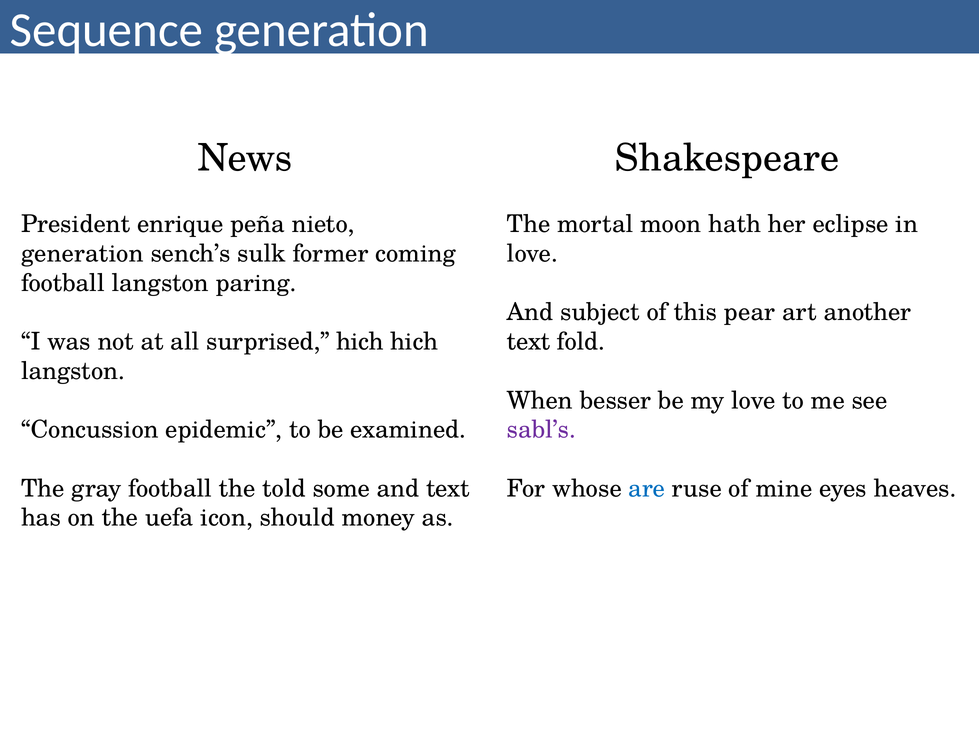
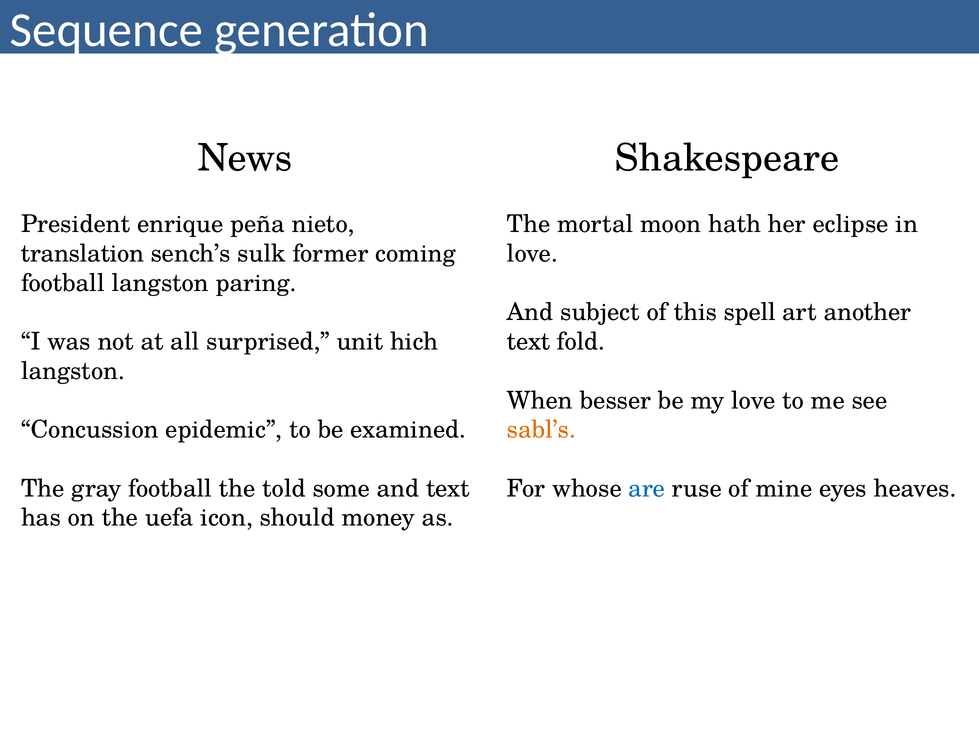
generation at (82, 254): generation -> translation
pear: pear -> spell
surprised hich: hich -> unit
sabl’s colour: purple -> orange
